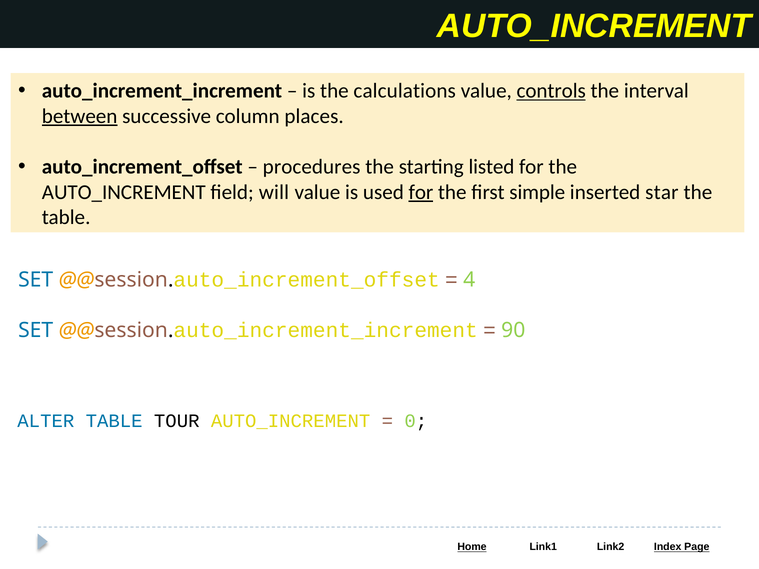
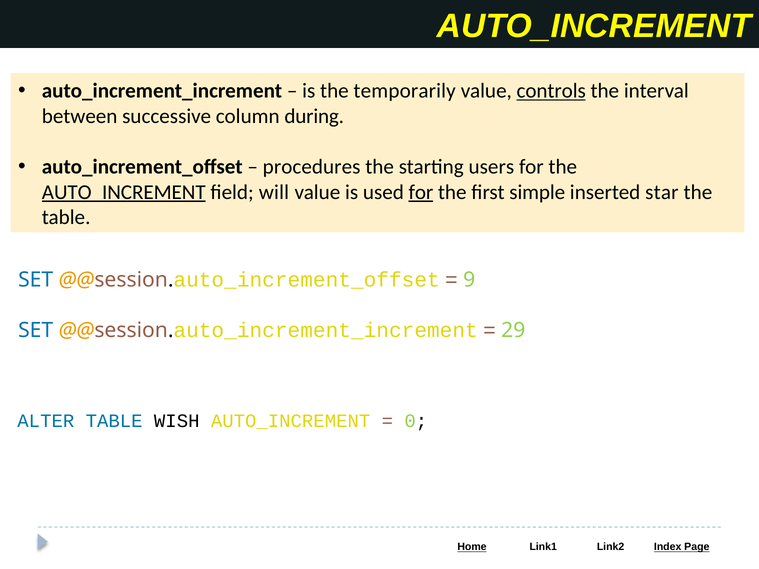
calculations: calculations -> temporarily
between underline: present -> none
places: places -> during
listed: listed -> users
AUTO_INCREMENT at (124, 192) underline: none -> present
4: 4 -> 9
90: 90 -> 29
TOUR: TOUR -> WISH
